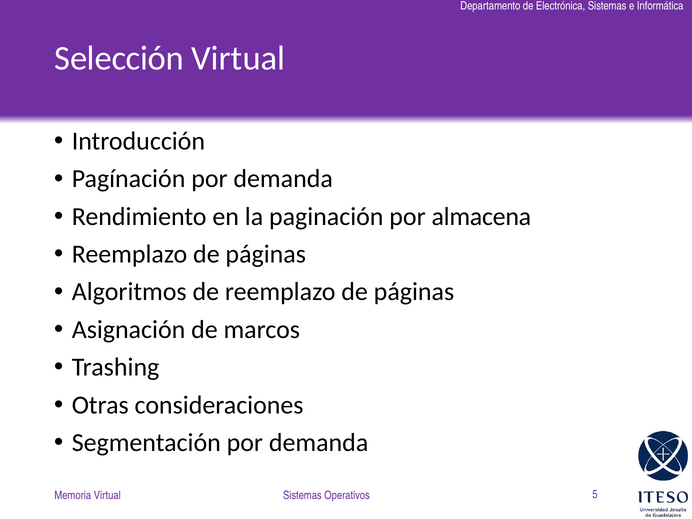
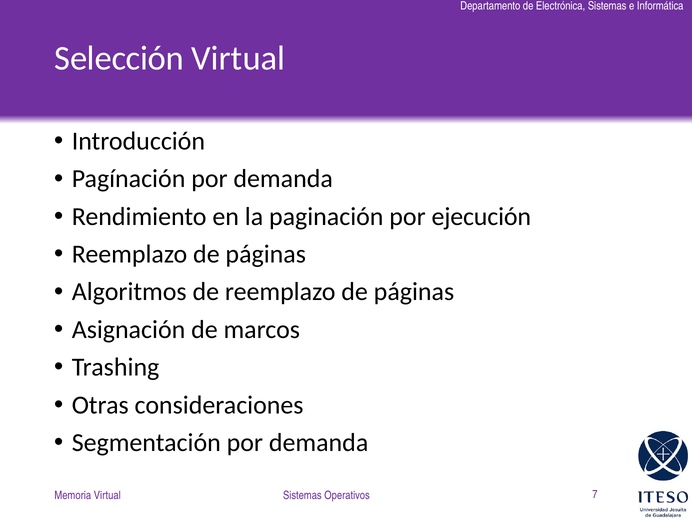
almacena: almacena -> ejecución
5: 5 -> 7
